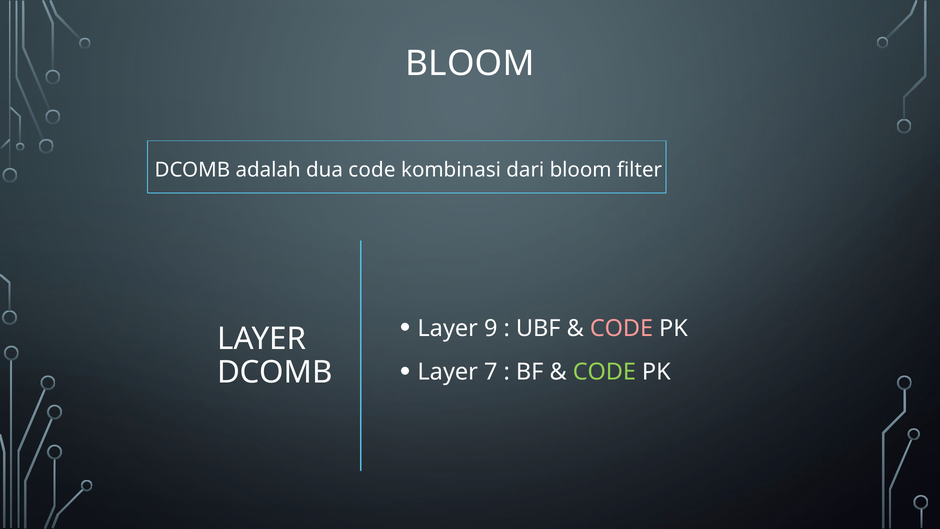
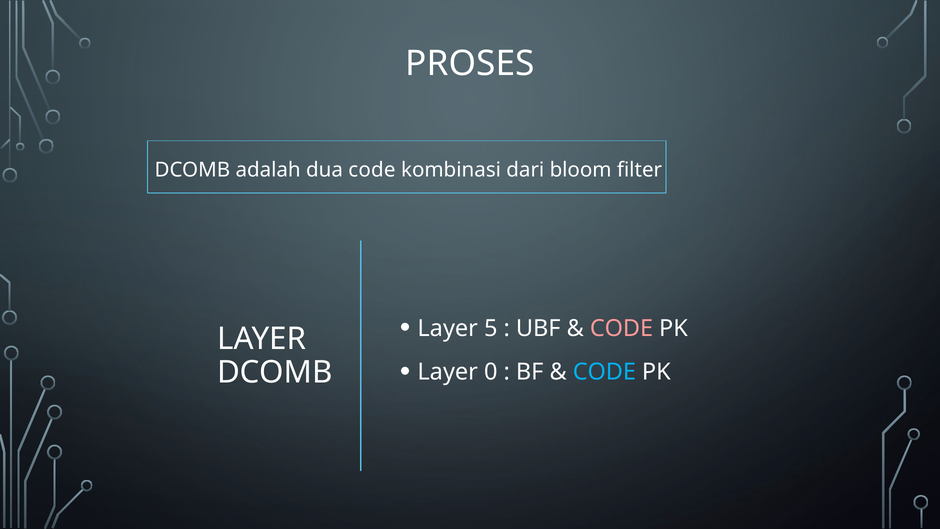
BLOOM at (470, 64): BLOOM -> PROSES
9: 9 -> 5
7: 7 -> 0
CODE at (604, 372) colour: light green -> light blue
